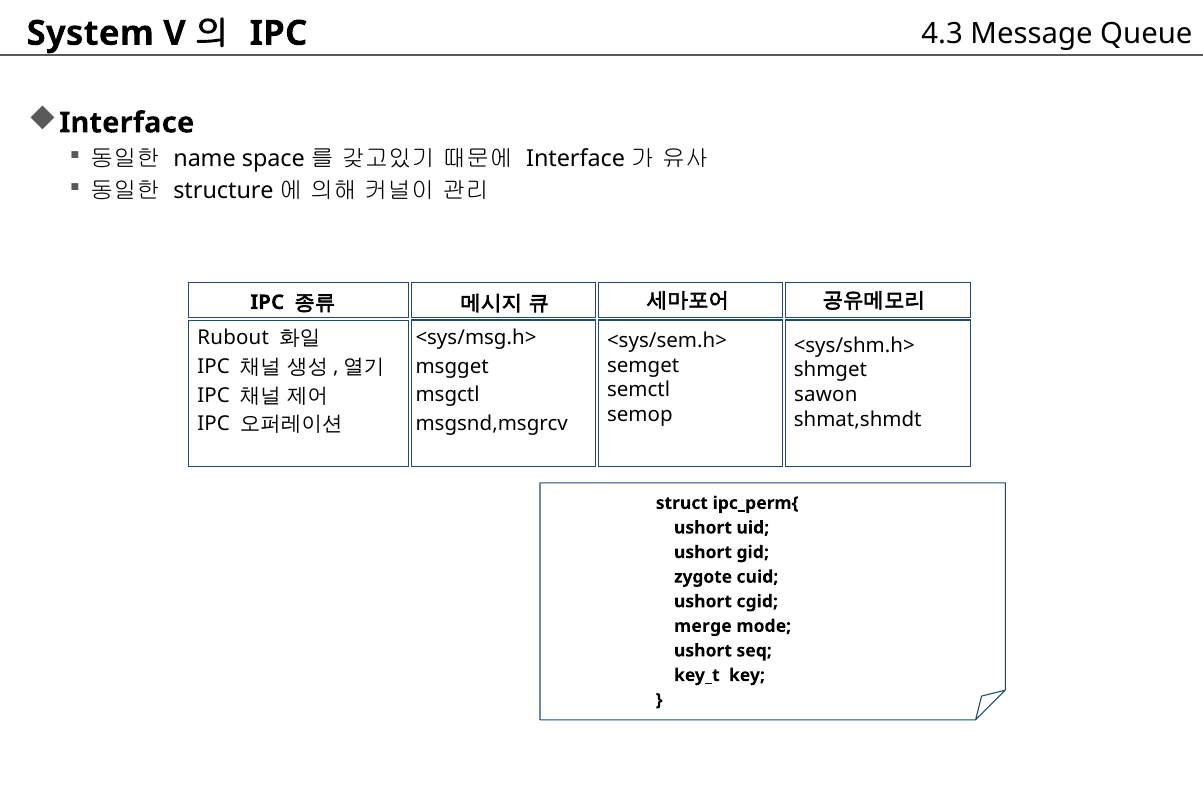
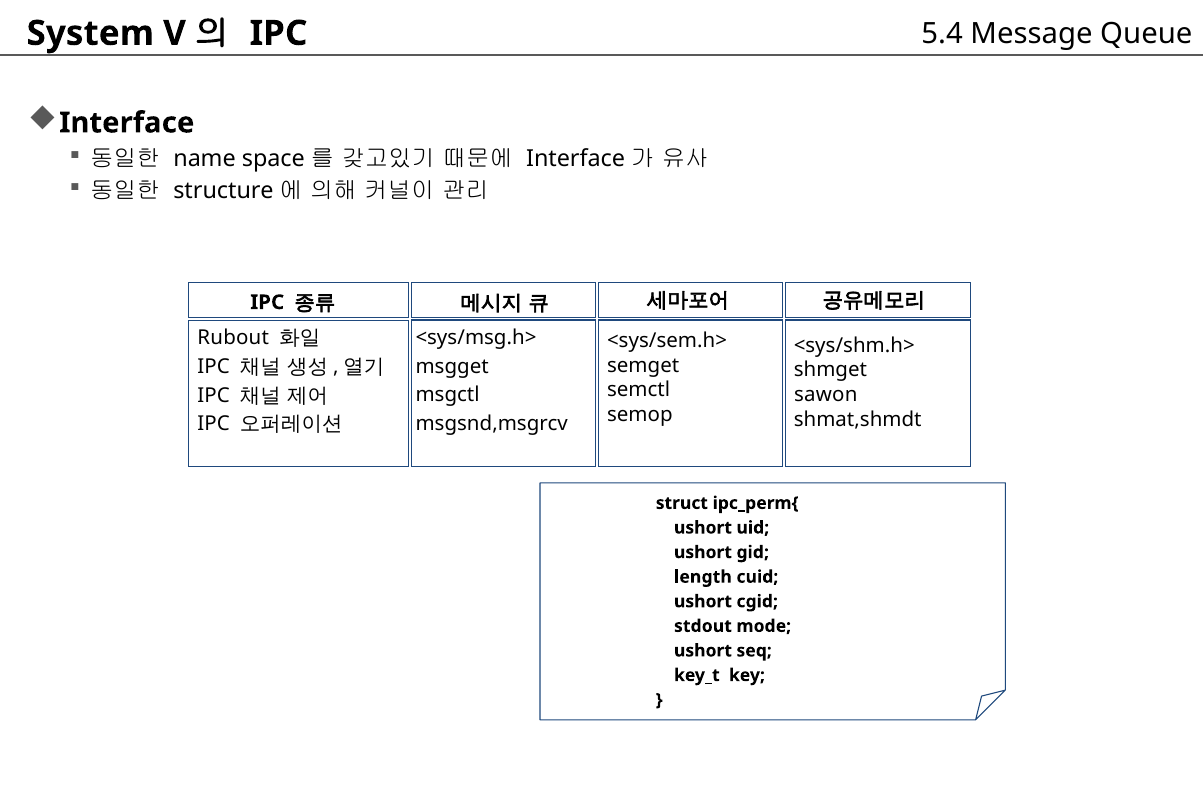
4.3: 4.3 -> 5.4
zygote: zygote -> length
merge: merge -> stdout
